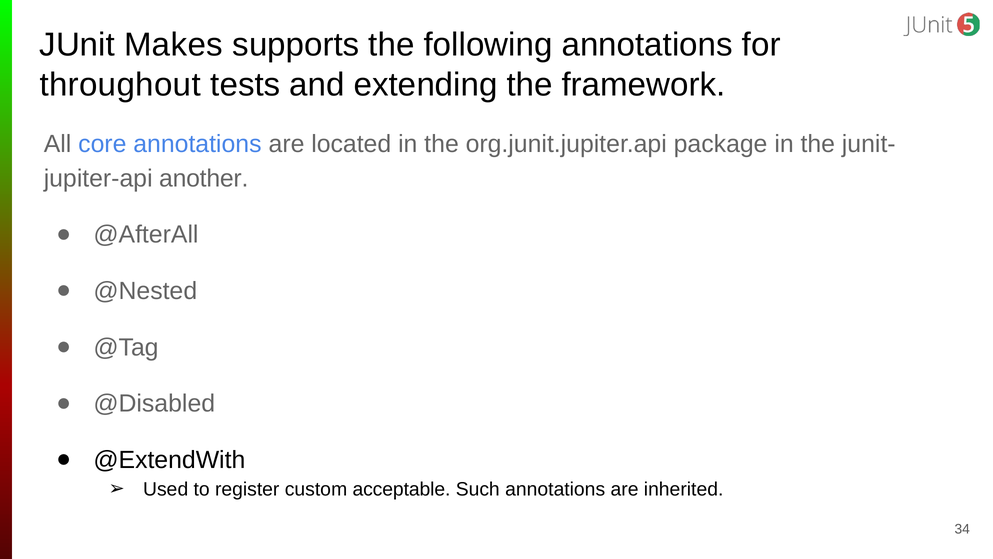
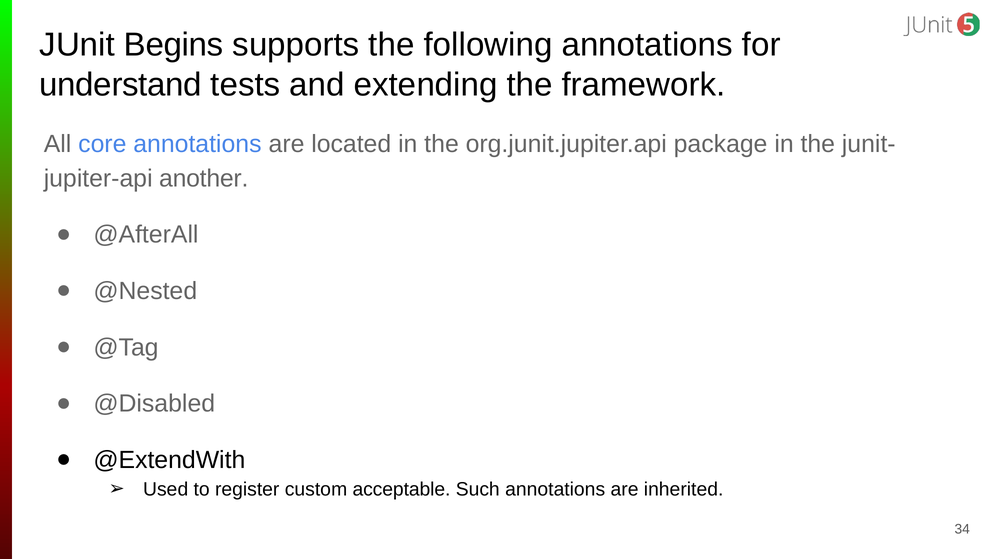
Makes: Makes -> Begins
throughout: throughout -> understand
